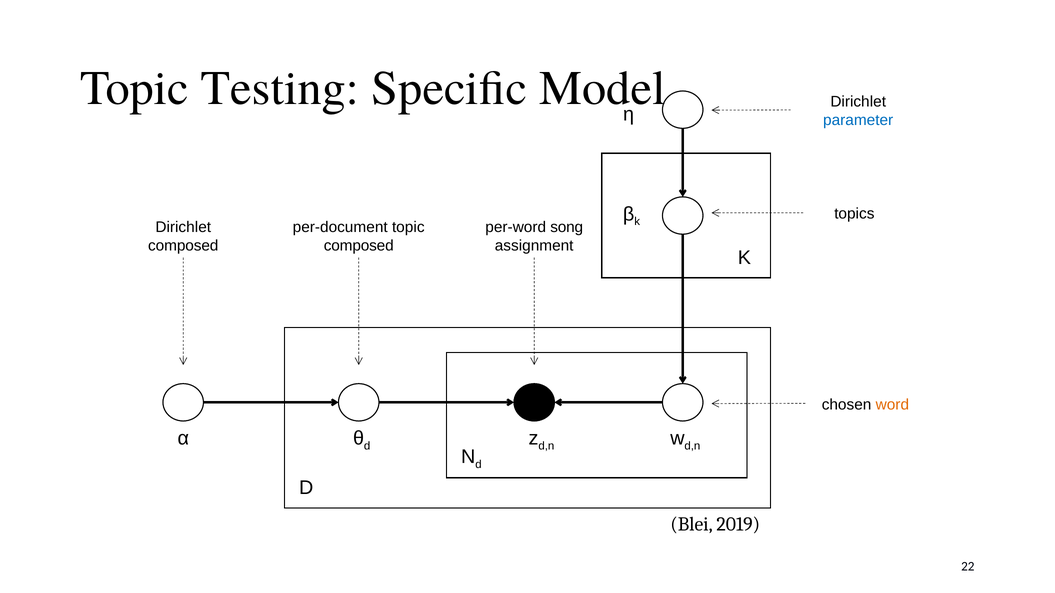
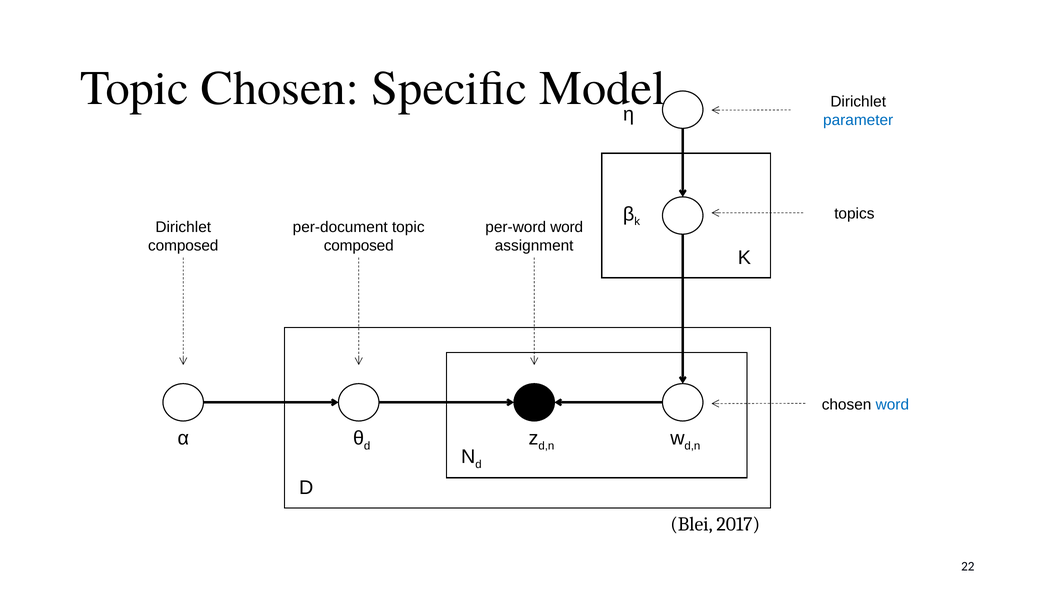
Topic Testing: Testing -> Chosen
per-word song: song -> word
word at (892, 405) colour: orange -> blue
2019: 2019 -> 2017
